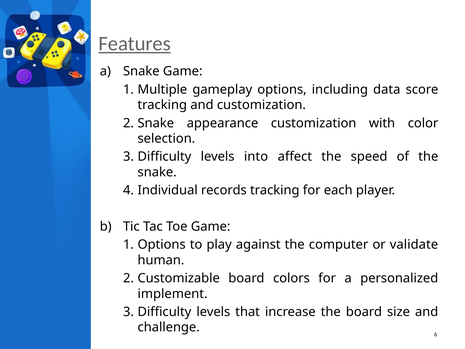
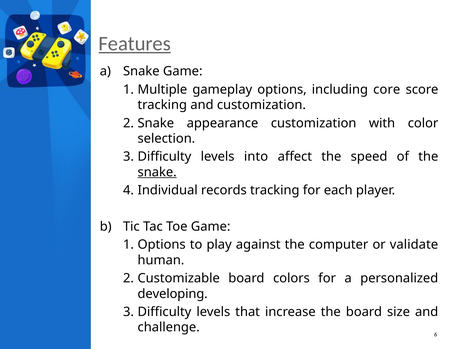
data: data -> core
snake at (157, 172) underline: none -> present
implement: implement -> developing
